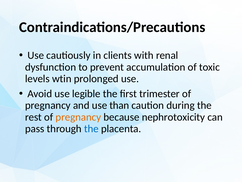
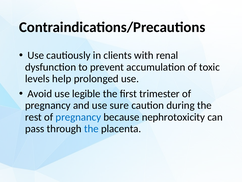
wtin: wtin -> help
than: than -> sure
pregnancy at (78, 117) colour: orange -> blue
